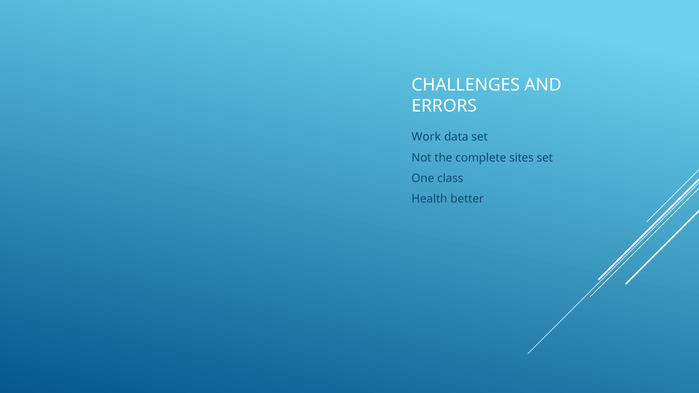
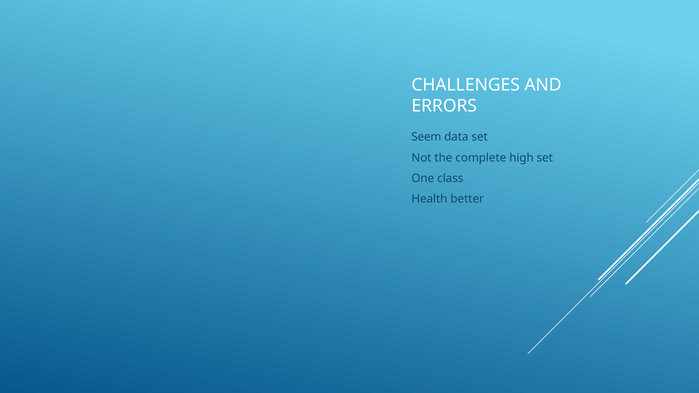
Work: Work -> Seem
sites: sites -> high
